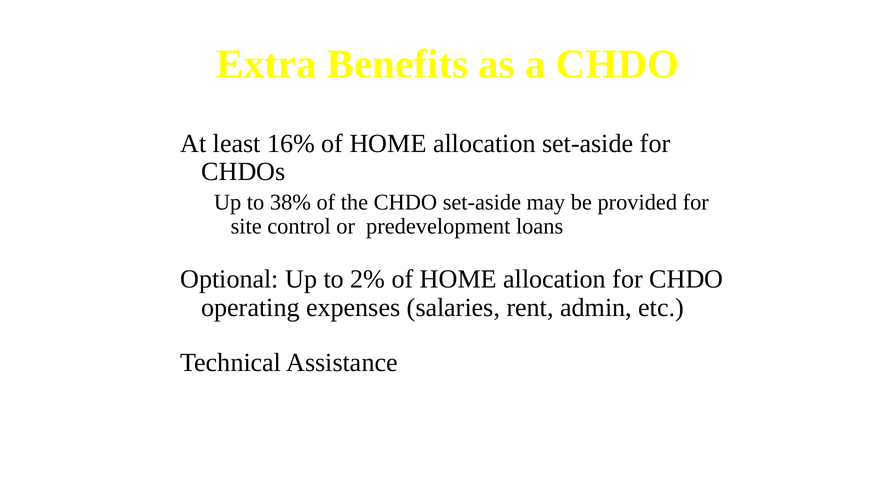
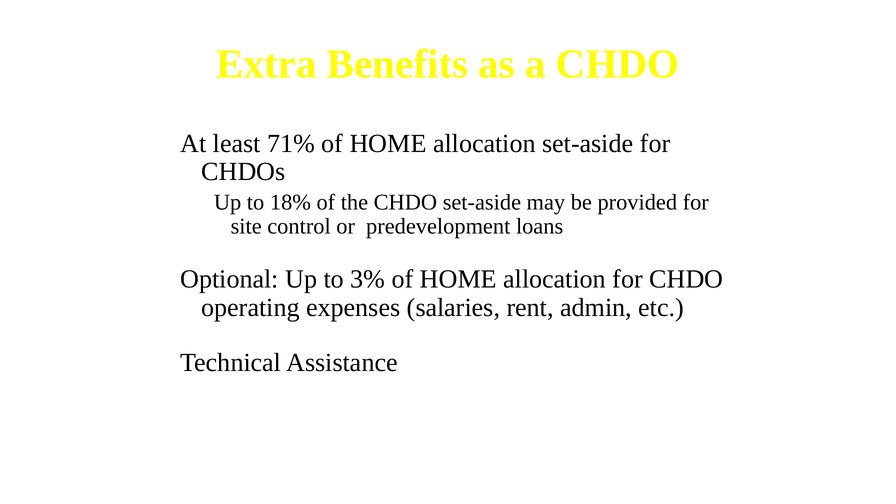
16%: 16% -> 71%
38%: 38% -> 18%
2%: 2% -> 3%
